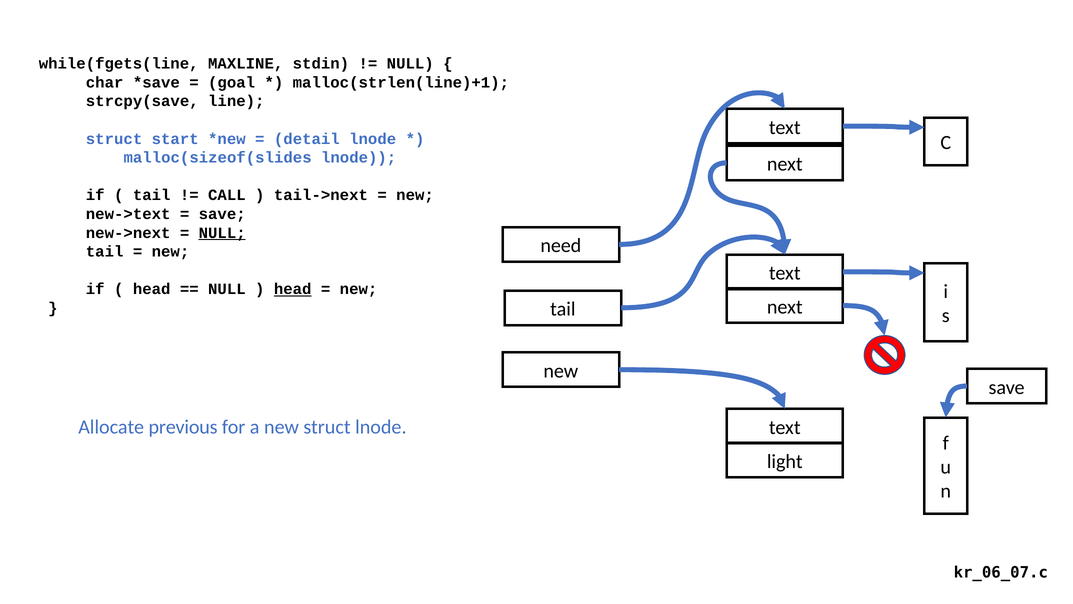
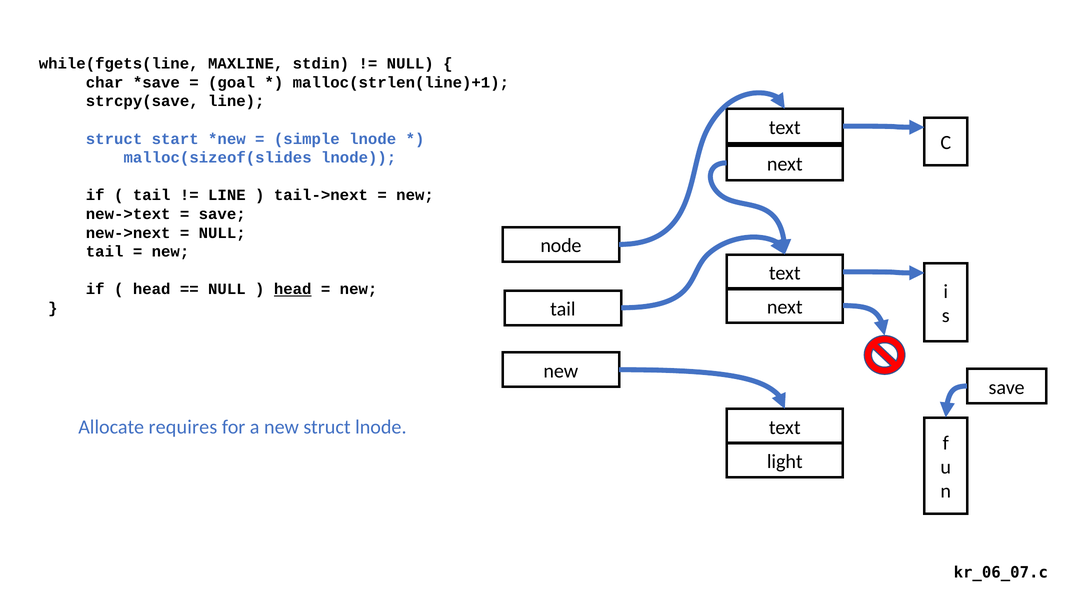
detail: detail -> simple
CALL at (227, 195): CALL -> LINE
NULL at (222, 233) underline: present -> none
need: need -> node
previous: previous -> requires
